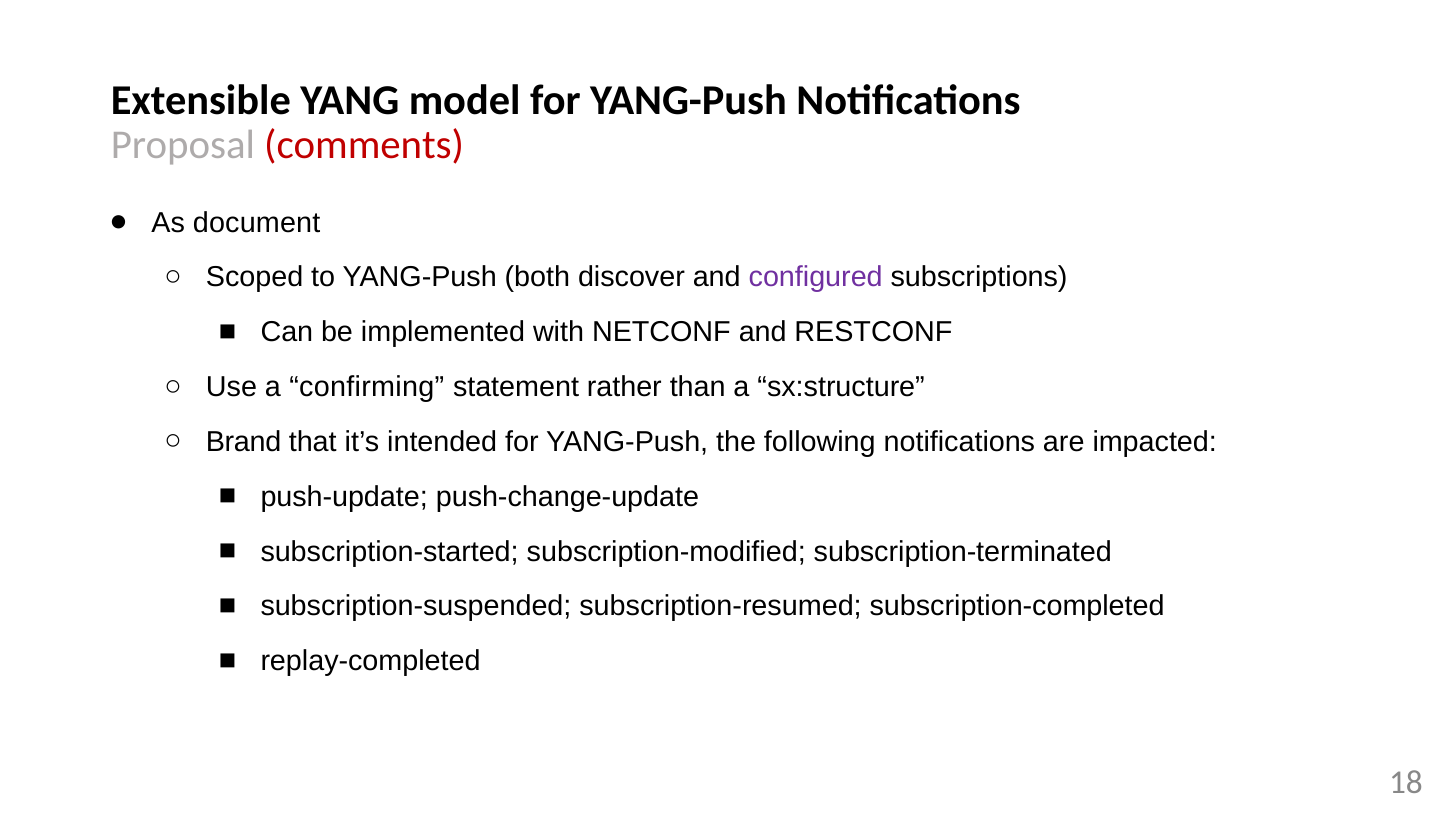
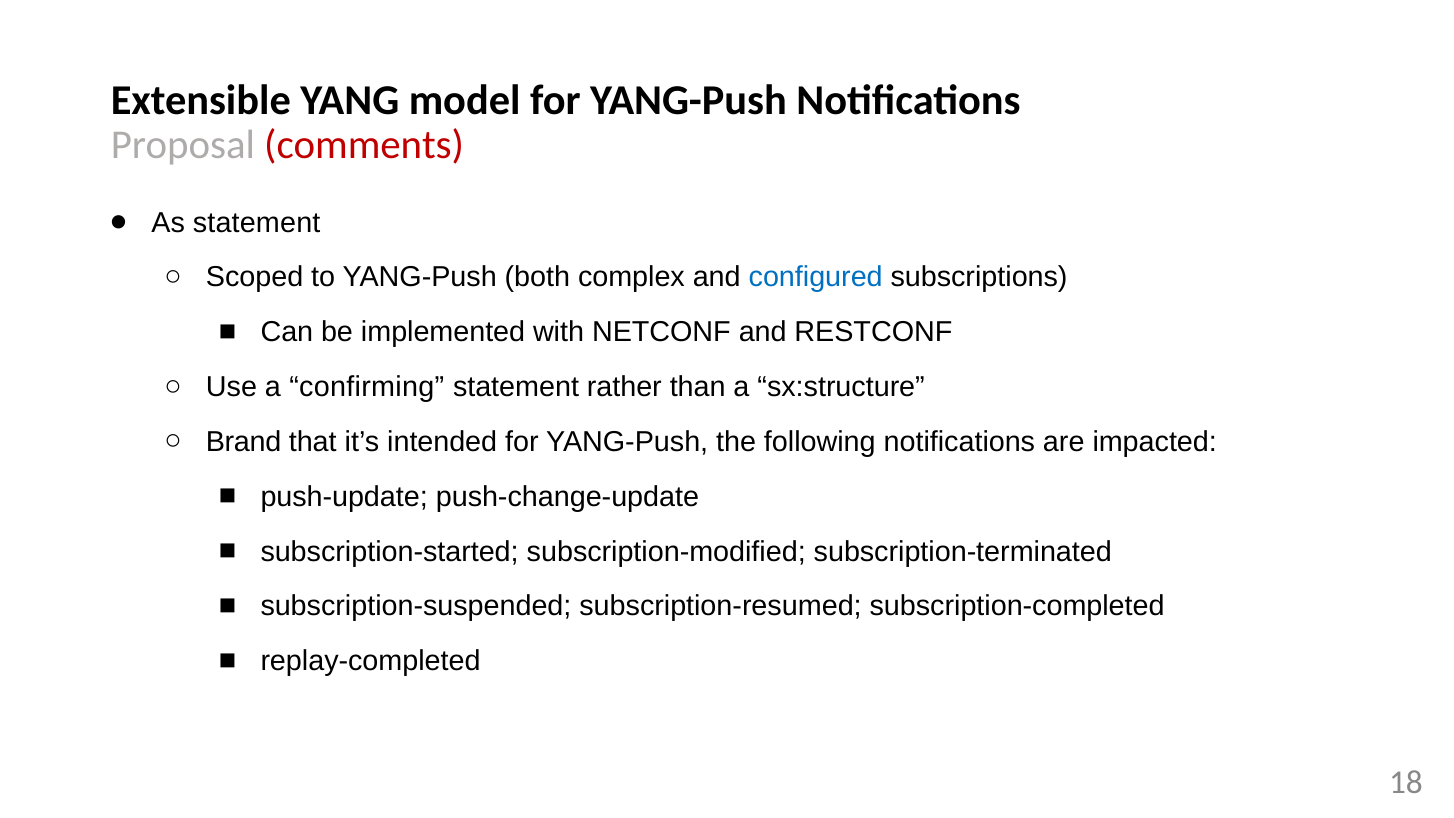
As document: document -> statement
discover: discover -> complex
configured colour: purple -> blue
